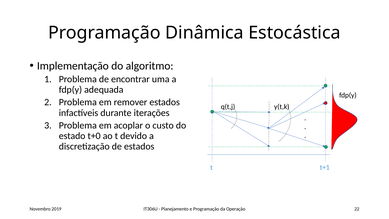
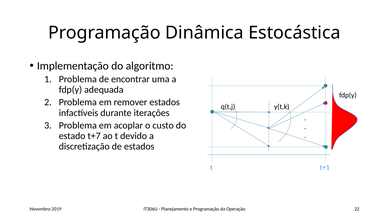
t+0: t+0 -> t+7
